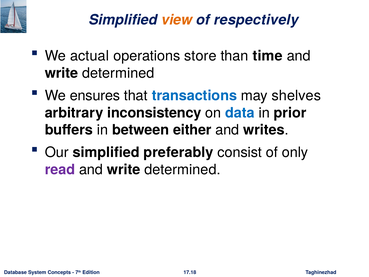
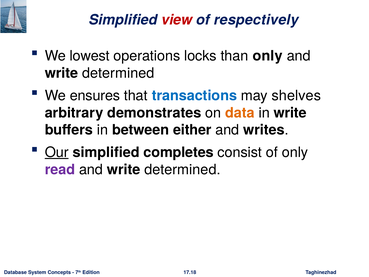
view colour: orange -> red
actual: actual -> lowest
store: store -> locks
than time: time -> only
inconsistency: inconsistency -> demonstrates
data colour: blue -> orange
in prior: prior -> write
Our underline: none -> present
preferably: preferably -> completes
